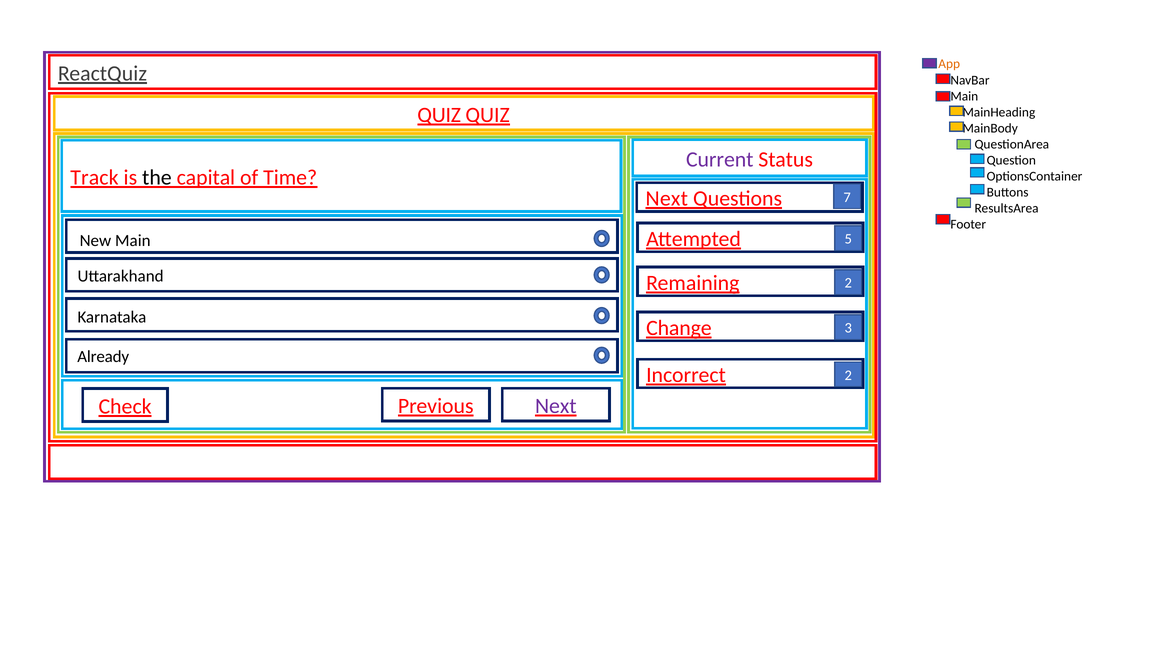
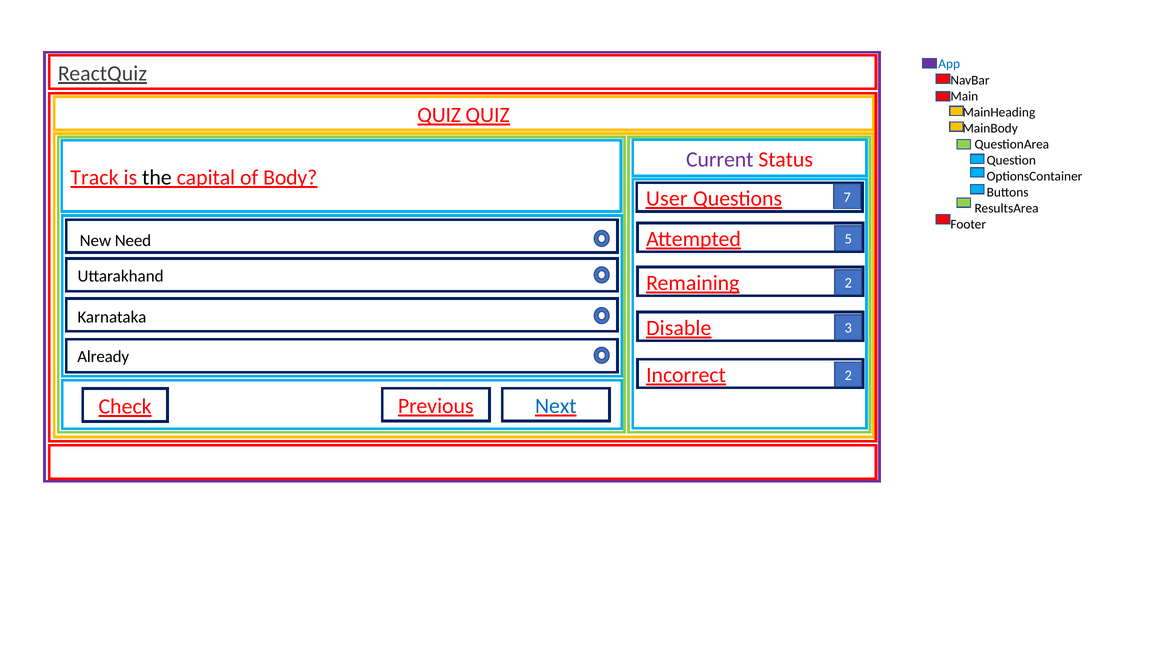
App colour: orange -> blue
Time: Time -> Body
Next at (667, 198): Next -> User
New Main: Main -> Need
Change: Change -> Disable
Next at (556, 406) colour: purple -> blue
